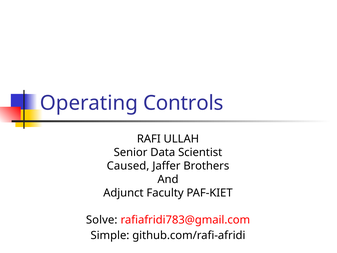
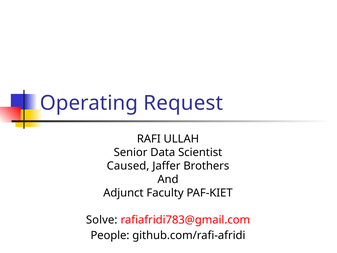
Controls: Controls -> Request
Simple: Simple -> People
